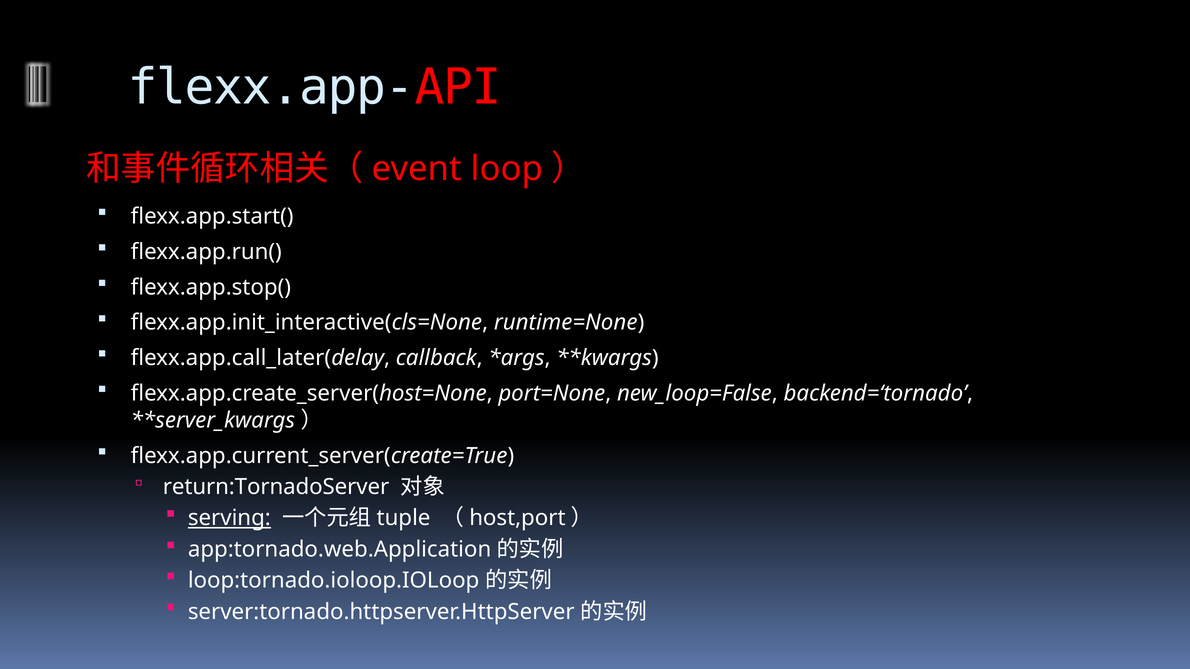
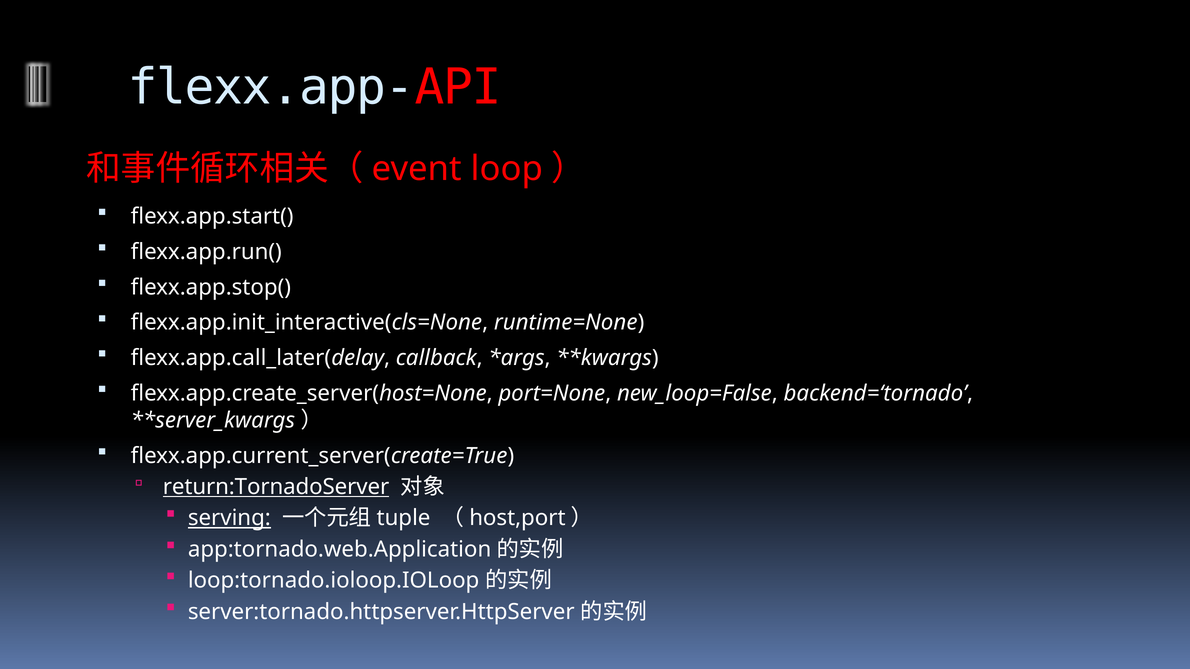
return:TornadoServer underline: none -> present
